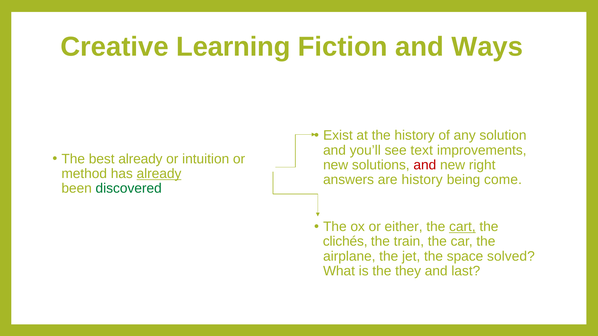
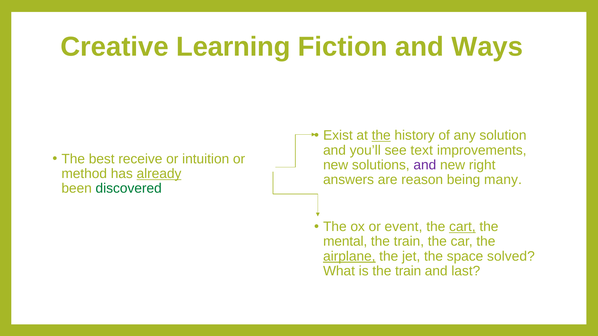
the at (381, 136) underline: none -> present
best already: already -> receive
and at (425, 165) colour: red -> purple
are history: history -> reason
come: come -> many
either: either -> event
clichés: clichés -> mental
airplane underline: none -> present
is the they: they -> train
